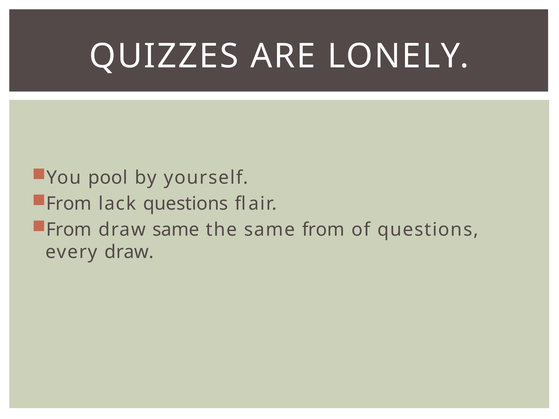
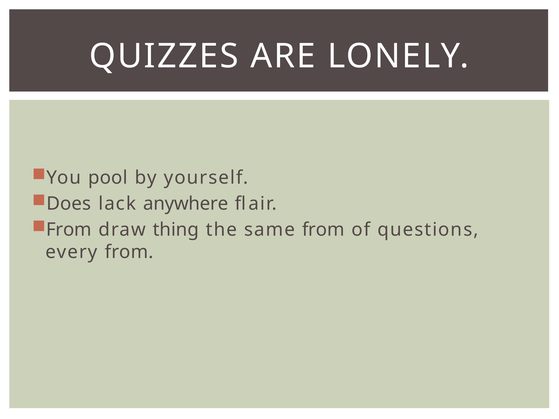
From at (69, 204): From -> Does
lack questions: questions -> anywhere
draw same: same -> thing
every draw: draw -> from
